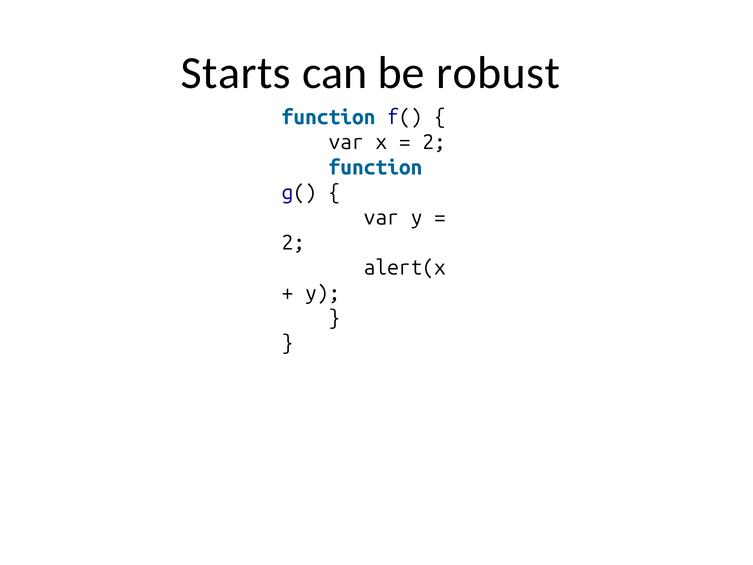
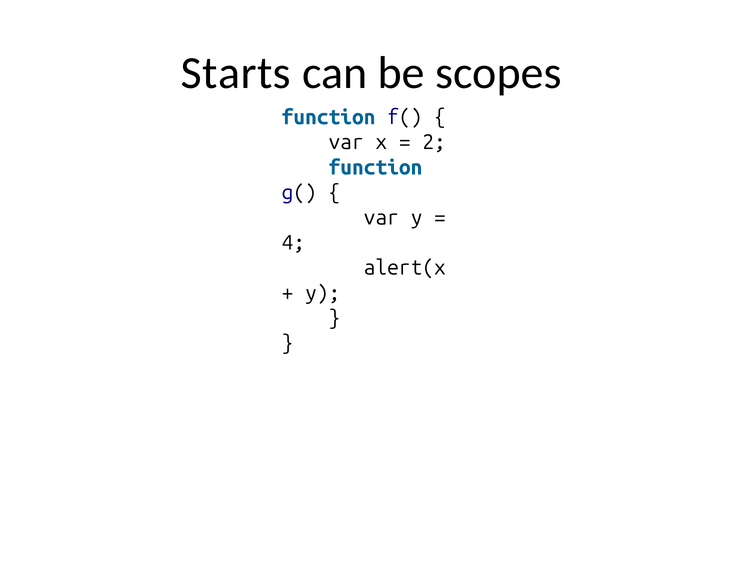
robust: robust -> scopes
2 at (293, 243): 2 -> 4
